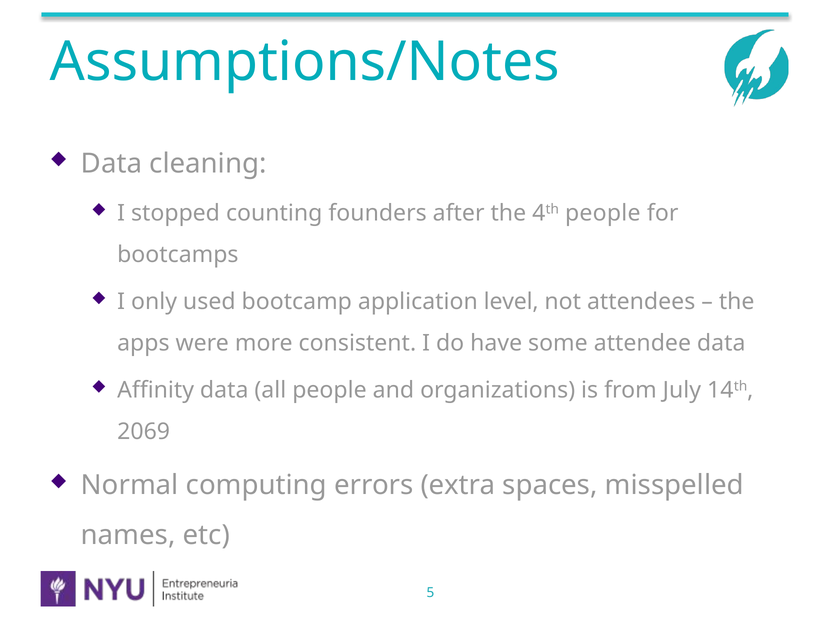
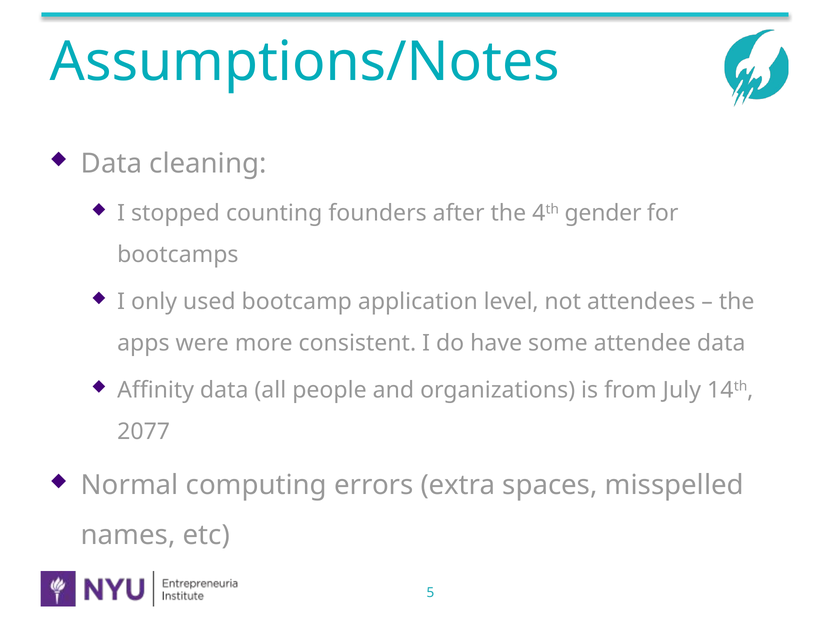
4th people: people -> gender
2069: 2069 -> 2077
